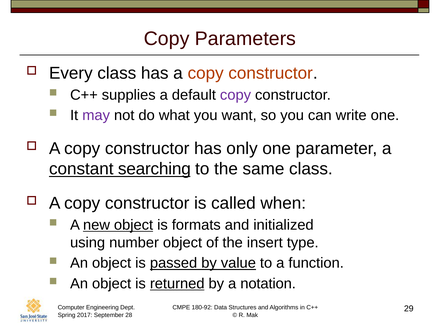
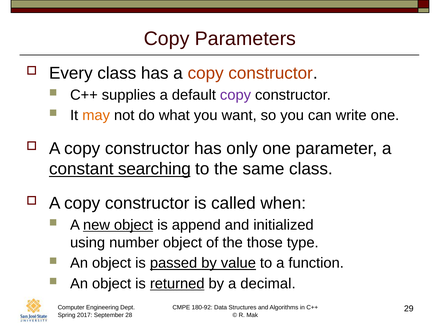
may colour: purple -> orange
formats: formats -> append
insert: insert -> those
notation: notation -> decimal
